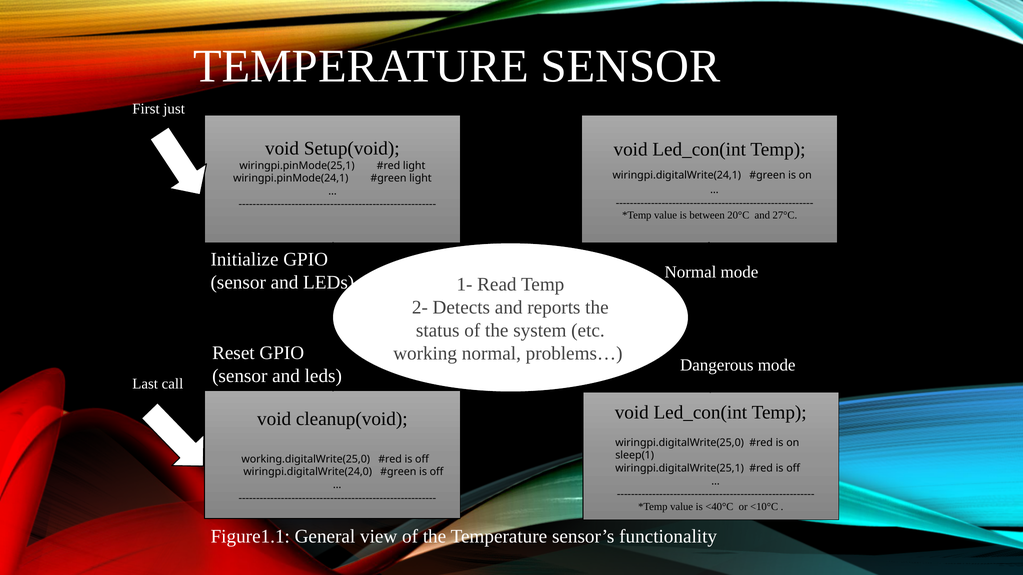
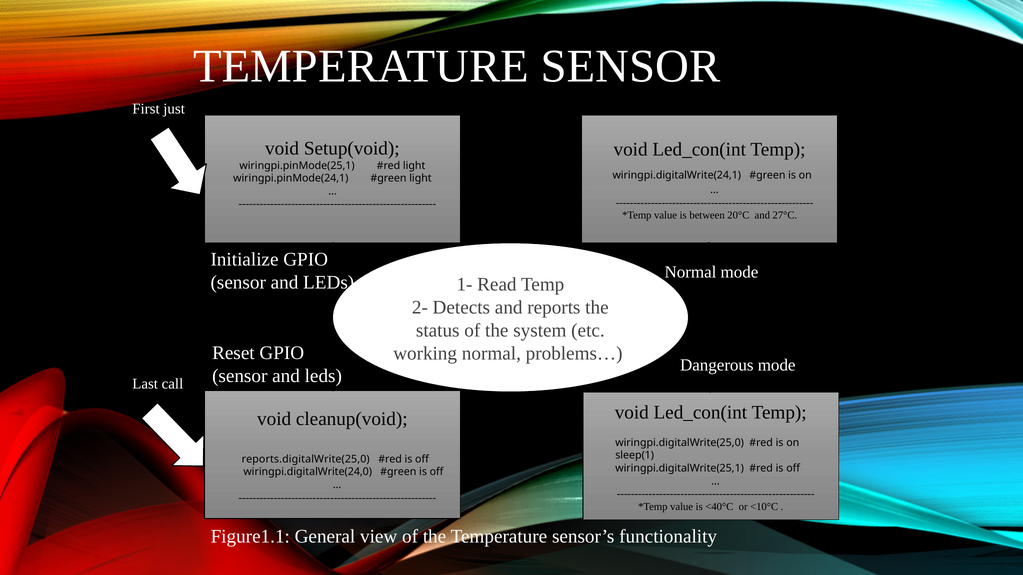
working.digitalWrite(25,0: working.digitalWrite(25,0 -> reports.digitalWrite(25,0
